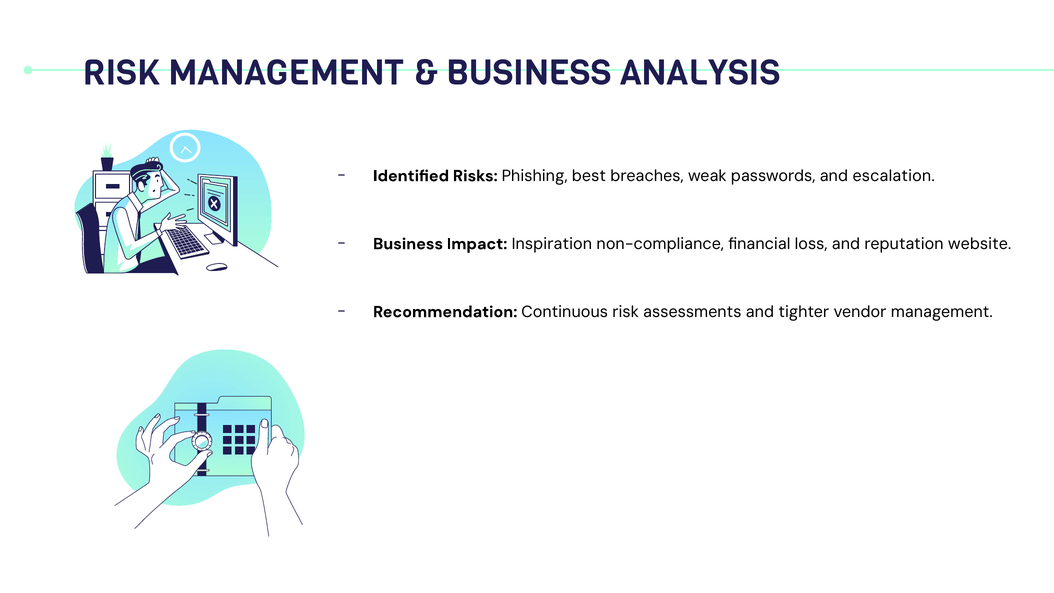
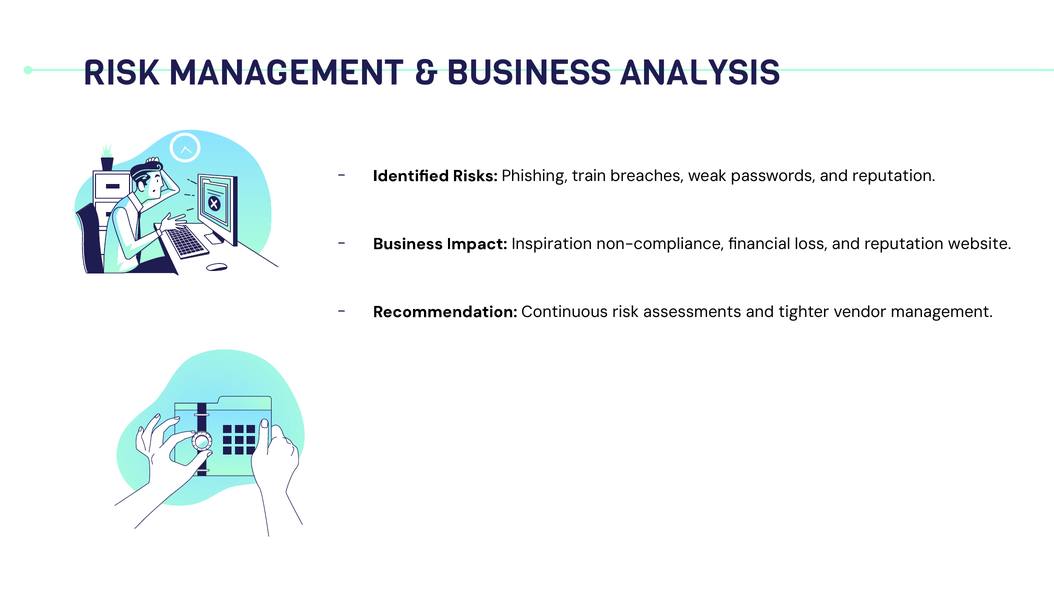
best: best -> train
passwords and escalation: escalation -> reputation
